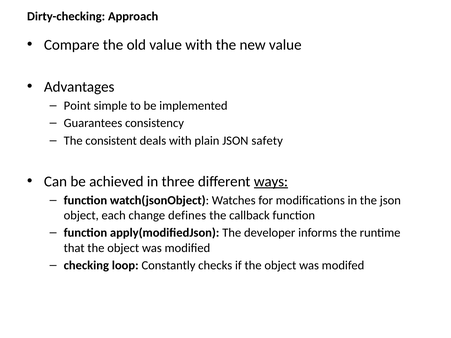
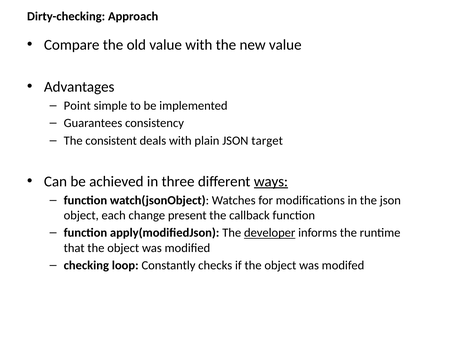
safety: safety -> target
defines: defines -> present
developer underline: none -> present
